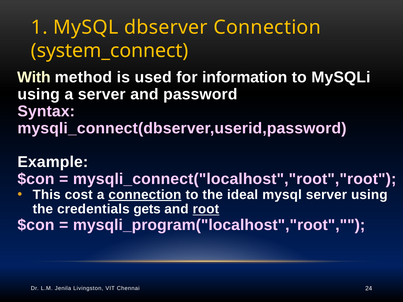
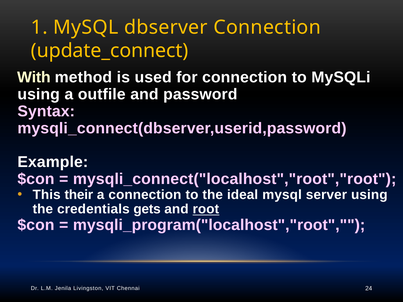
system_connect: system_connect -> update_connect
for information: information -> connection
a server: server -> outfile
cost: cost -> their
connection at (145, 195) underline: present -> none
